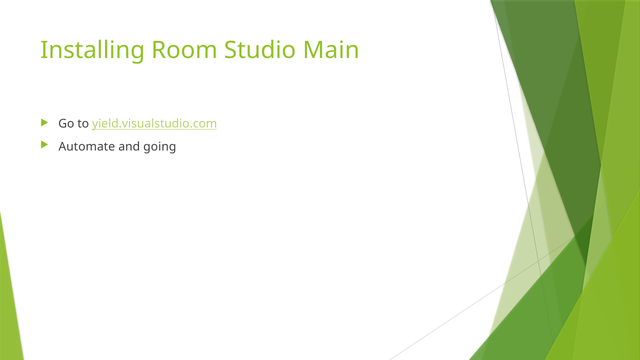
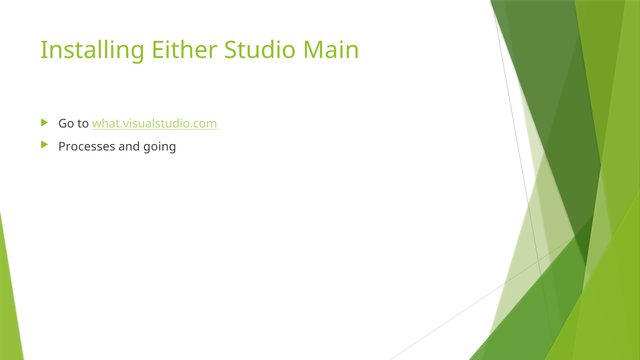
Room: Room -> Either
yield.visualstudio.com: yield.visualstudio.com -> what.visualstudio.com
Automate: Automate -> Processes
